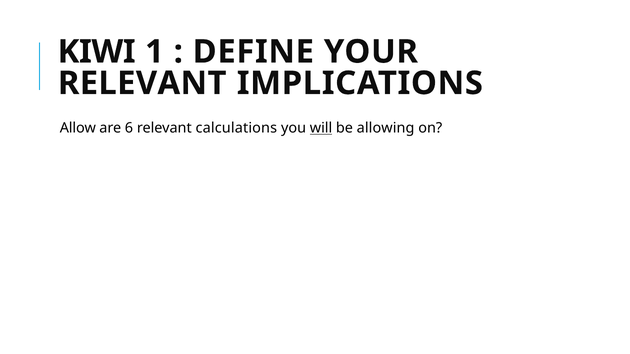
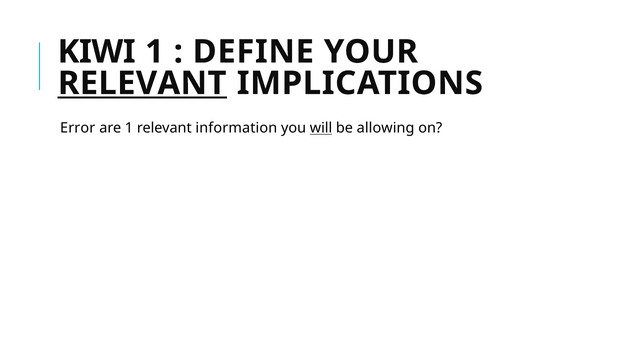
RELEVANT at (142, 83) underline: none -> present
Allow: Allow -> Error
are 6: 6 -> 1
calculations: calculations -> information
